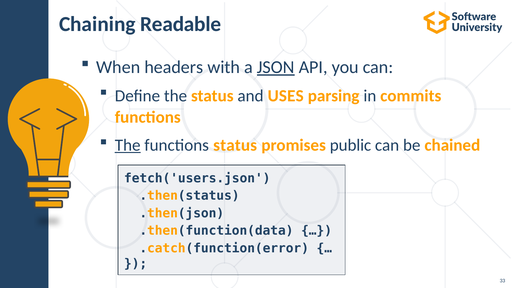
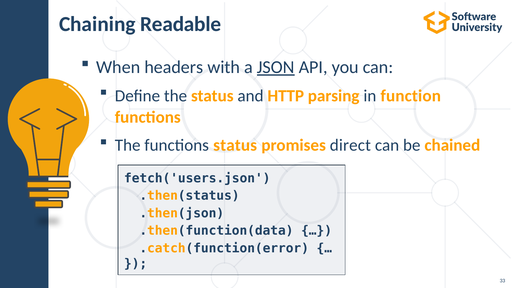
USES: USES -> HTTP
commits: commits -> function
The at (128, 145) underline: present -> none
public: public -> direct
